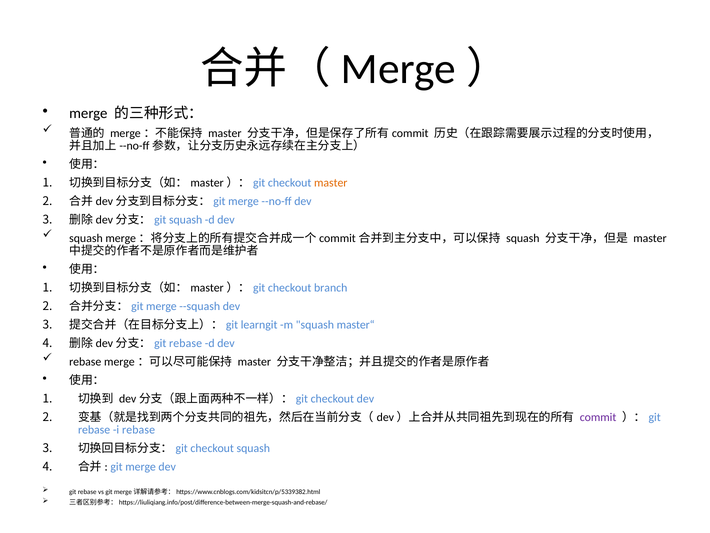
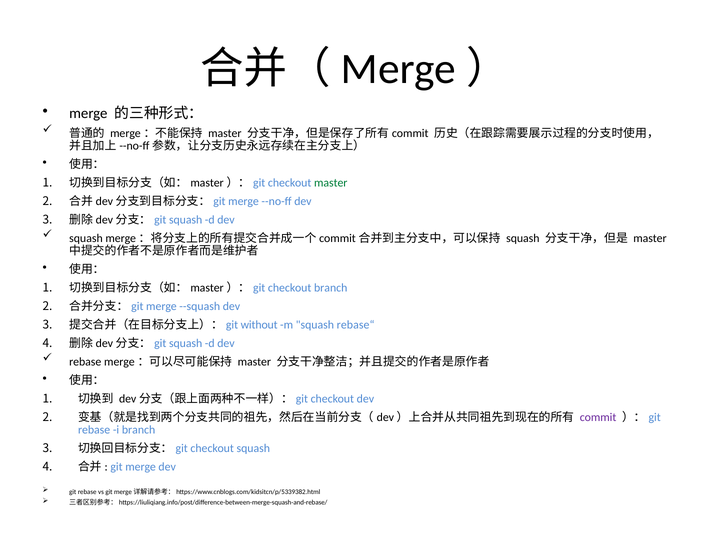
master at (331, 183) colour: orange -> green
learngit: learngit -> without
master“: master“ -> rebase“
rebase at (186, 343): rebase -> squash
i rebase: rebase -> branch
